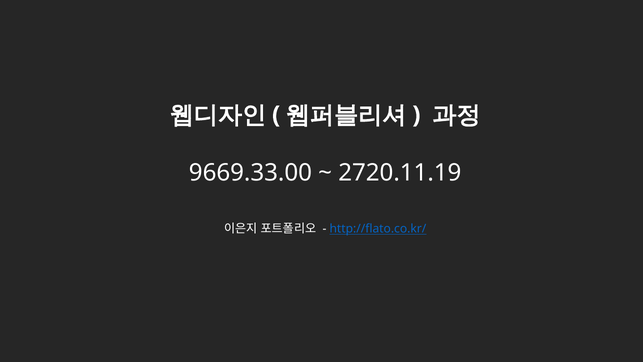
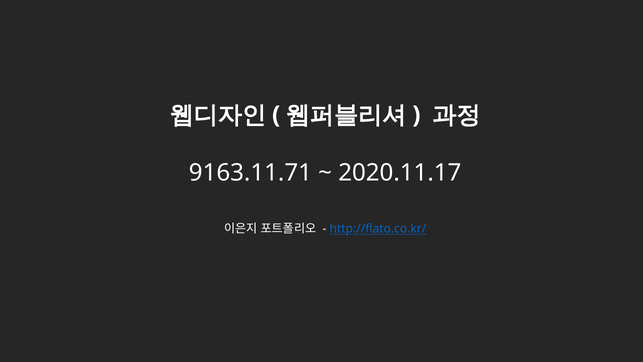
9669.33.00: 9669.33.00 -> 9163.11.71
2720.11.19: 2720.11.19 -> 2020.11.17
